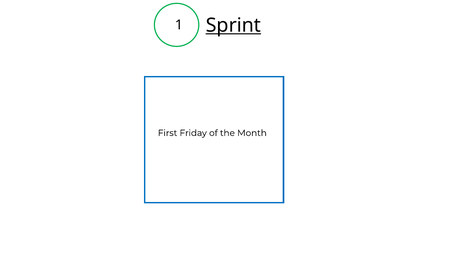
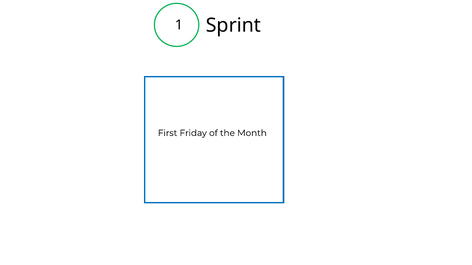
Sprint underline: present -> none
